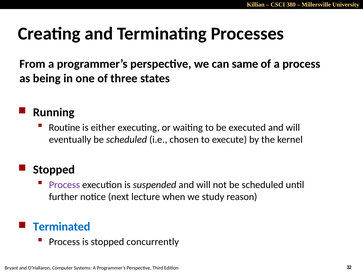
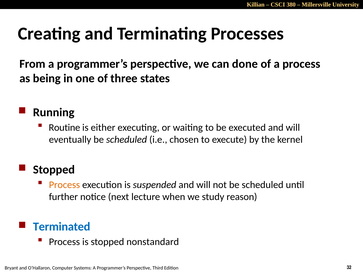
same: same -> done
Process at (64, 185) colour: purple -> orange
concurrently: concurrently -> nonstandard
